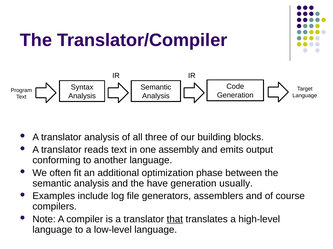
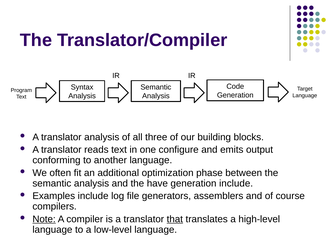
assembly: assembly -> configure
generation usually: usually -> include
Note underline: none -> present
